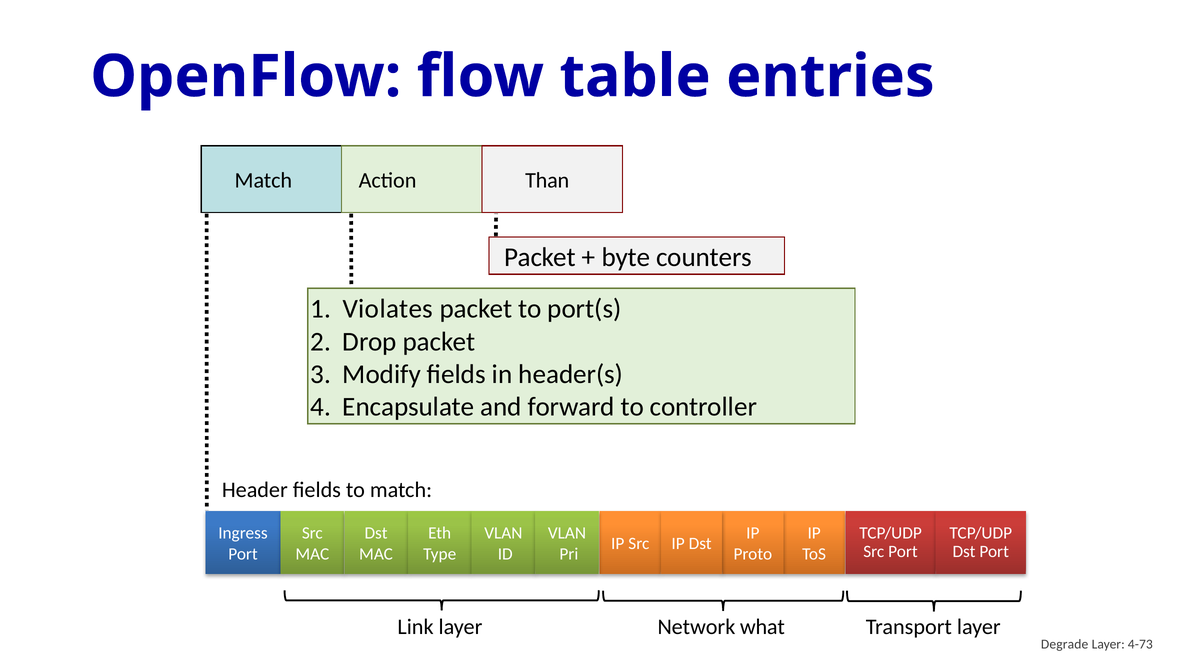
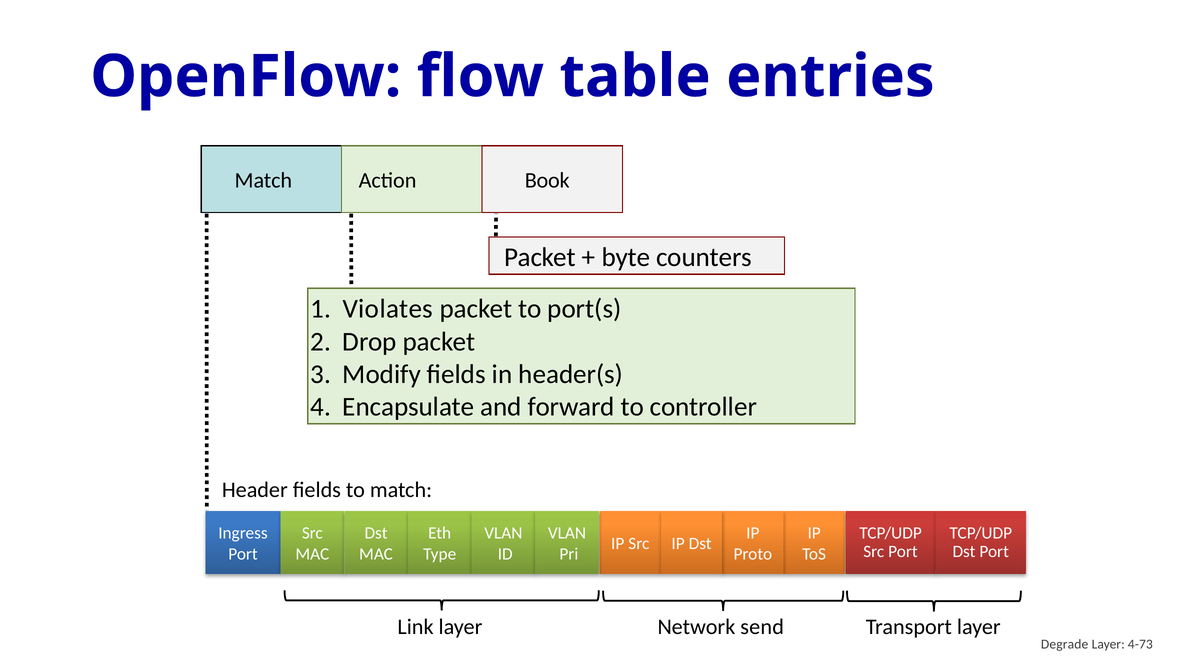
Than: Than -> Book
what: what -> send
